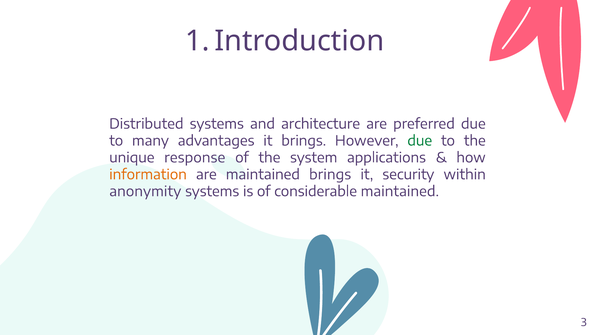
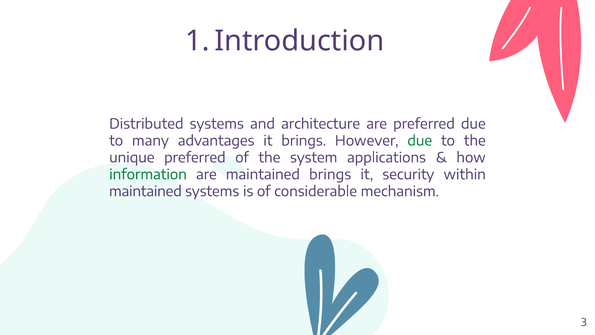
unique response: response -> preferred
information colour: orange -> green
anonymity at (145, 191): anonymity -> maintained
considerable maintained: maintained -> mechanism
